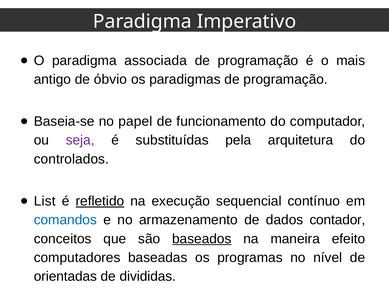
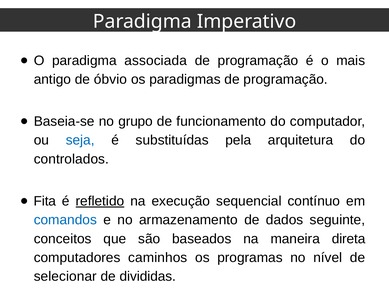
papel: papel -> grupo
seja colour: purple -> blue
List: List -> Fita
contador: contador -> seguinte
baseados underline: present -> none
efeito: efeito -> direta
baseadas: baseadas -> caminhos
orientadas: orientadas -> selecionar
